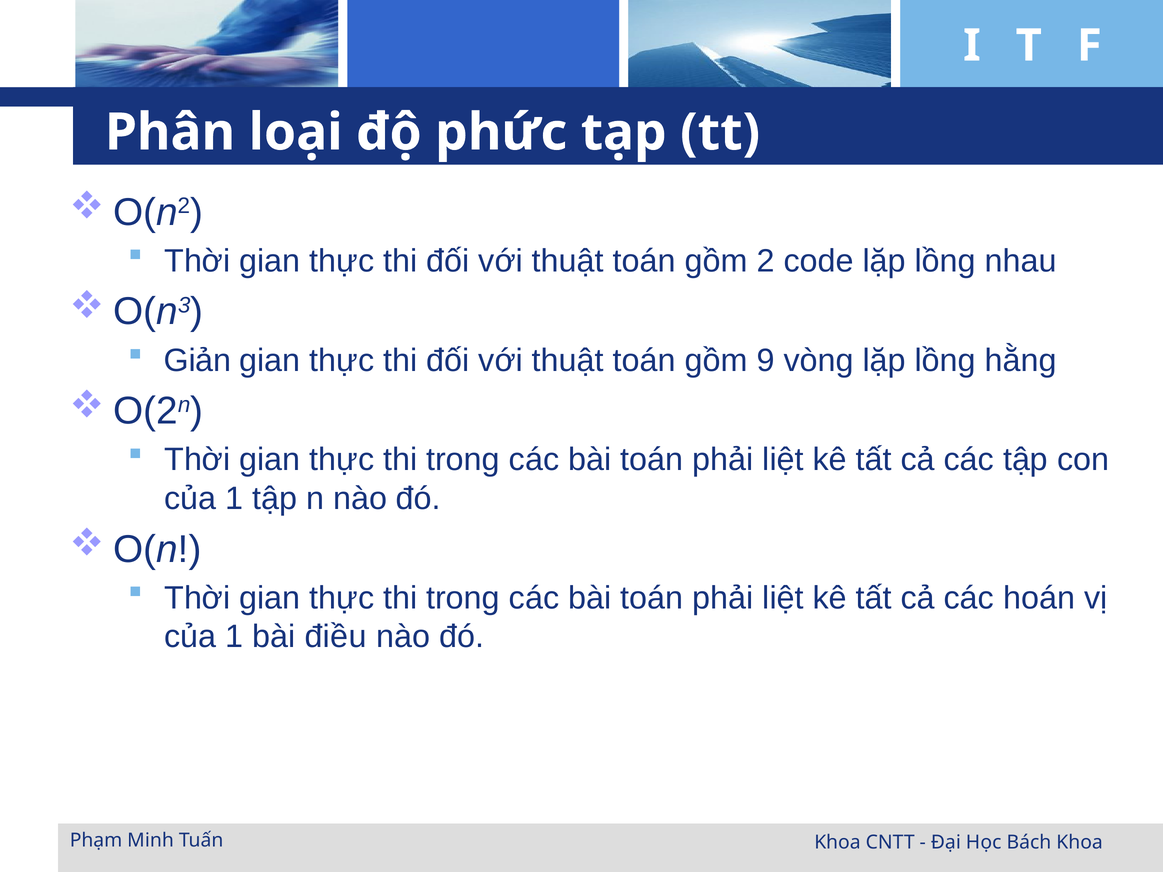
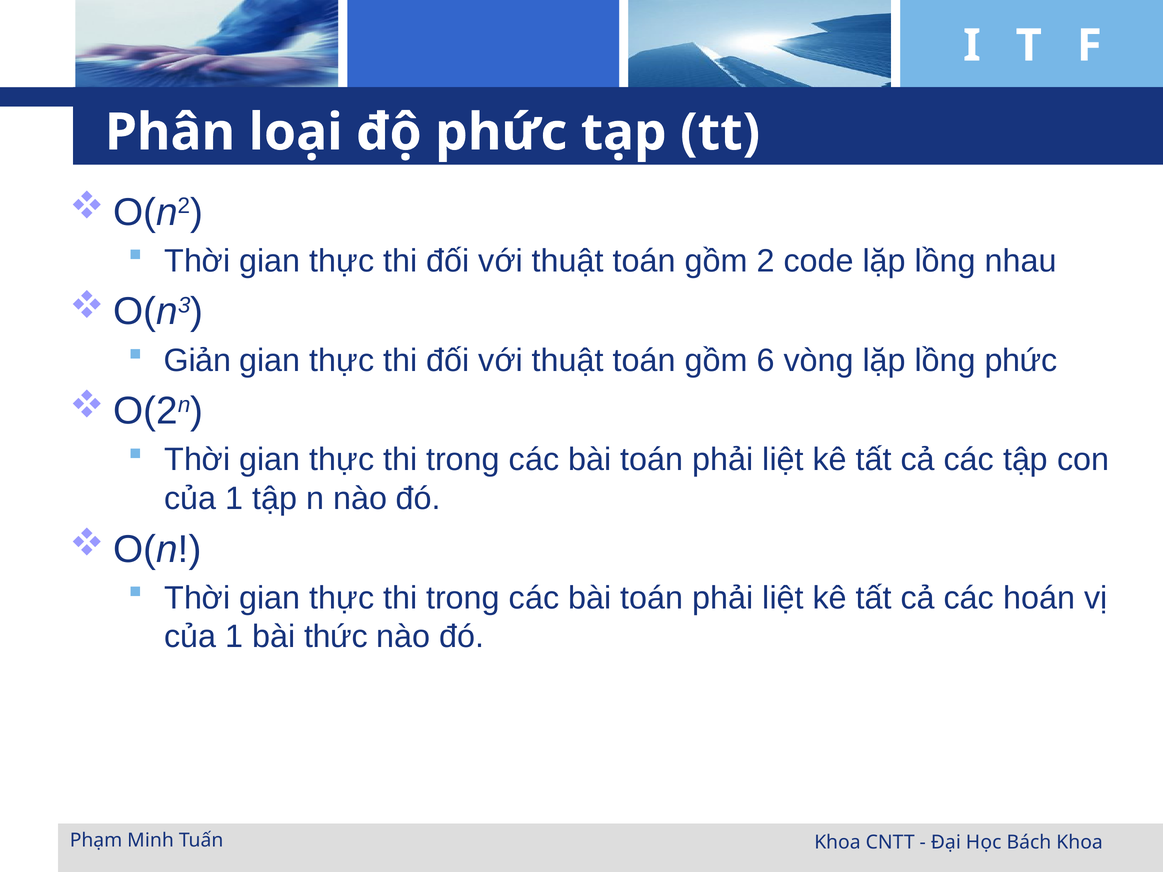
9: 9 -> 6
lồng hằng: hằng -> phức
điều: điều -> thức
